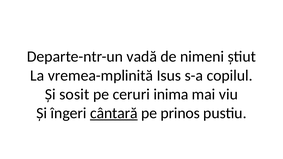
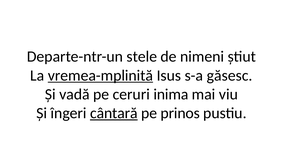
vadă: vadă -> stele
vremea-mplinită underline: none -> present
copilul: copilul -> găsesc
sosit: sosit -> vadă
